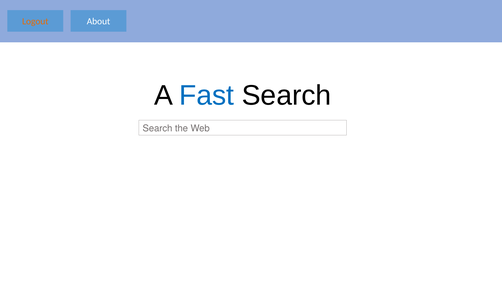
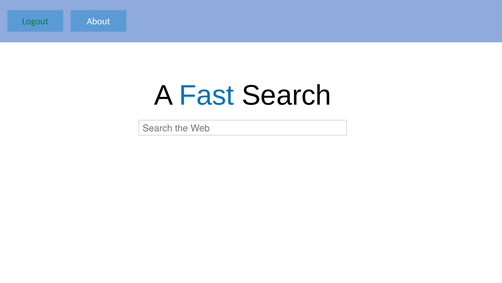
Logout colour: orange -> green
